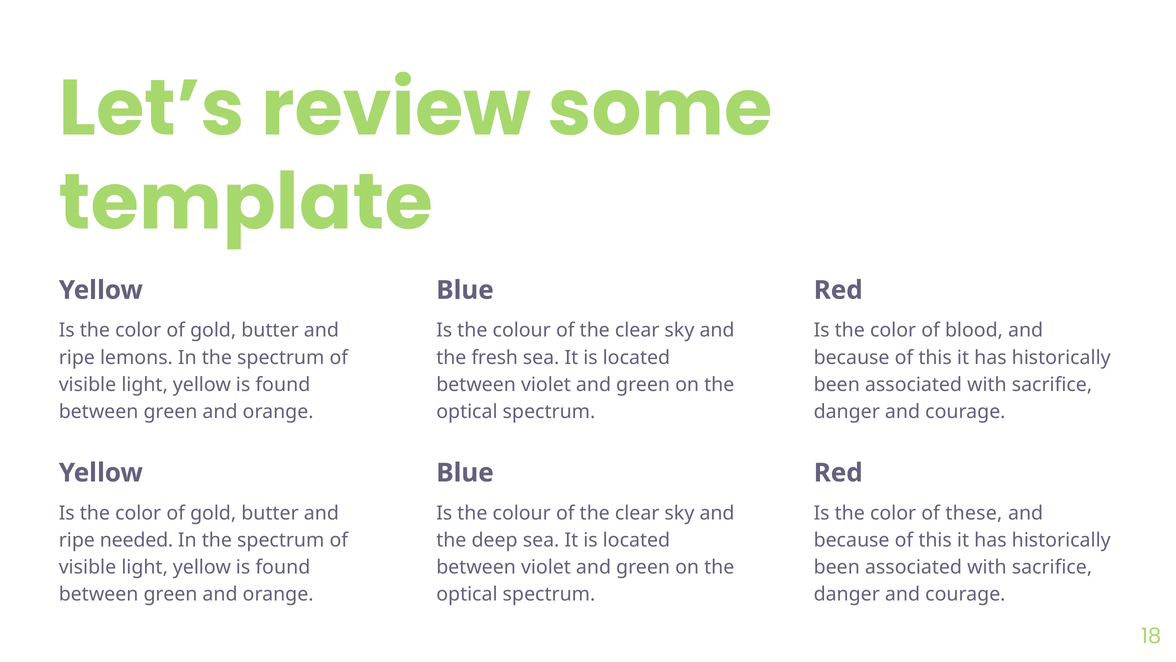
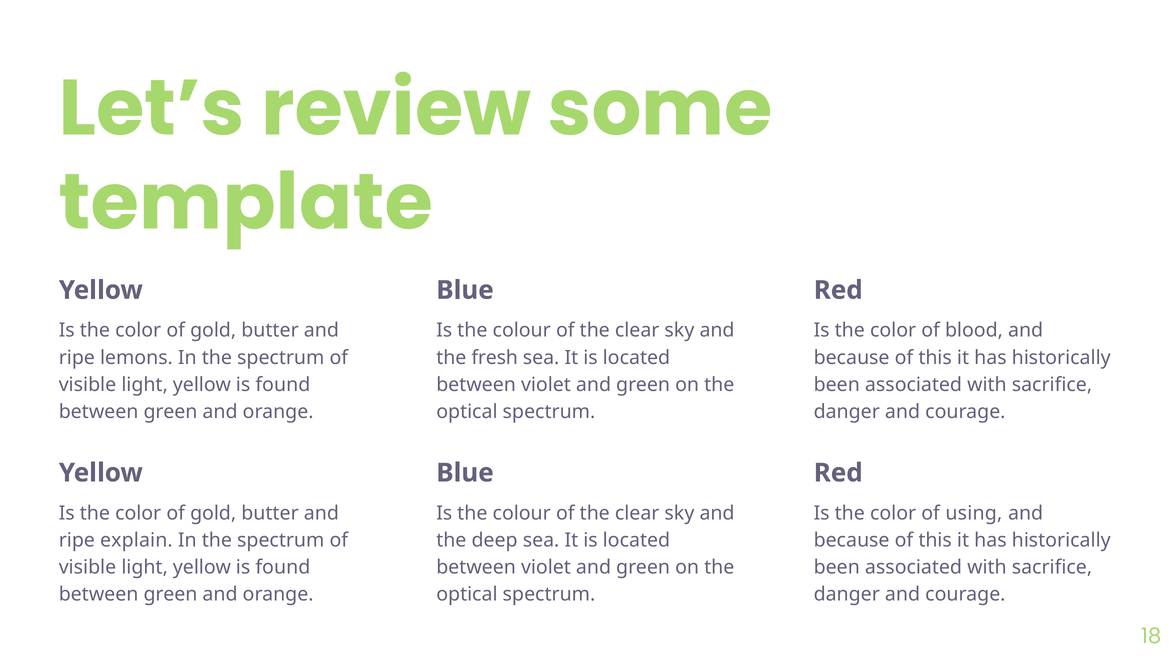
these: these -> using
needed: needed -> explain
